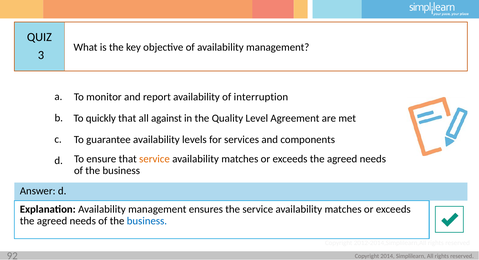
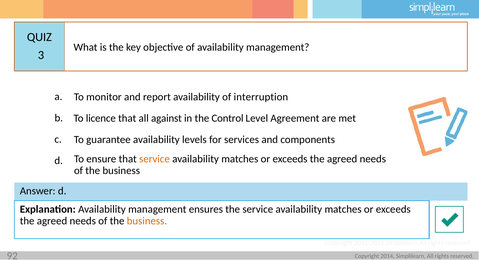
quickly: quickly -> licence
Quality: Quality -> Control
business at (147, 221) colour: blue -> orange
